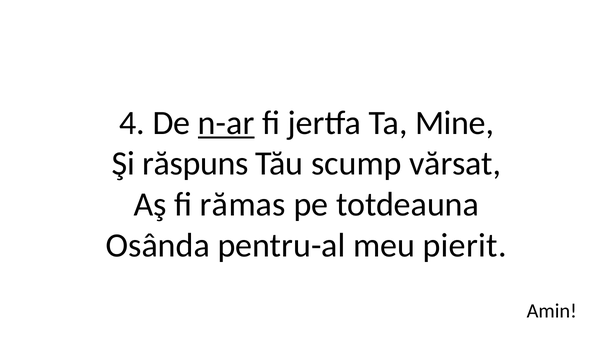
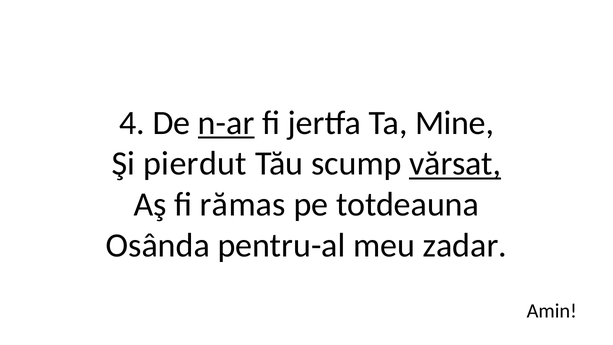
răspuns: răspuns -> pierdut
vărsat underline: none -> present
pierit: pierit -> zadar
